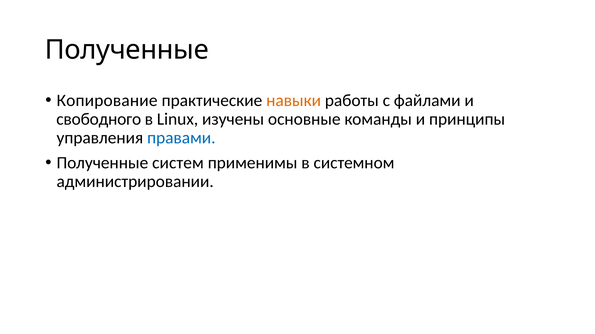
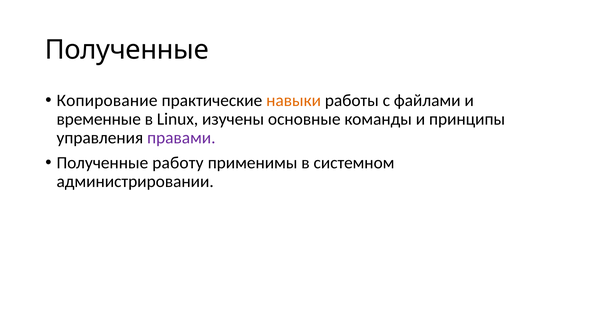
свободного: свободного -> временные
правами colour: blue -> purple
систем: систем -> работу
